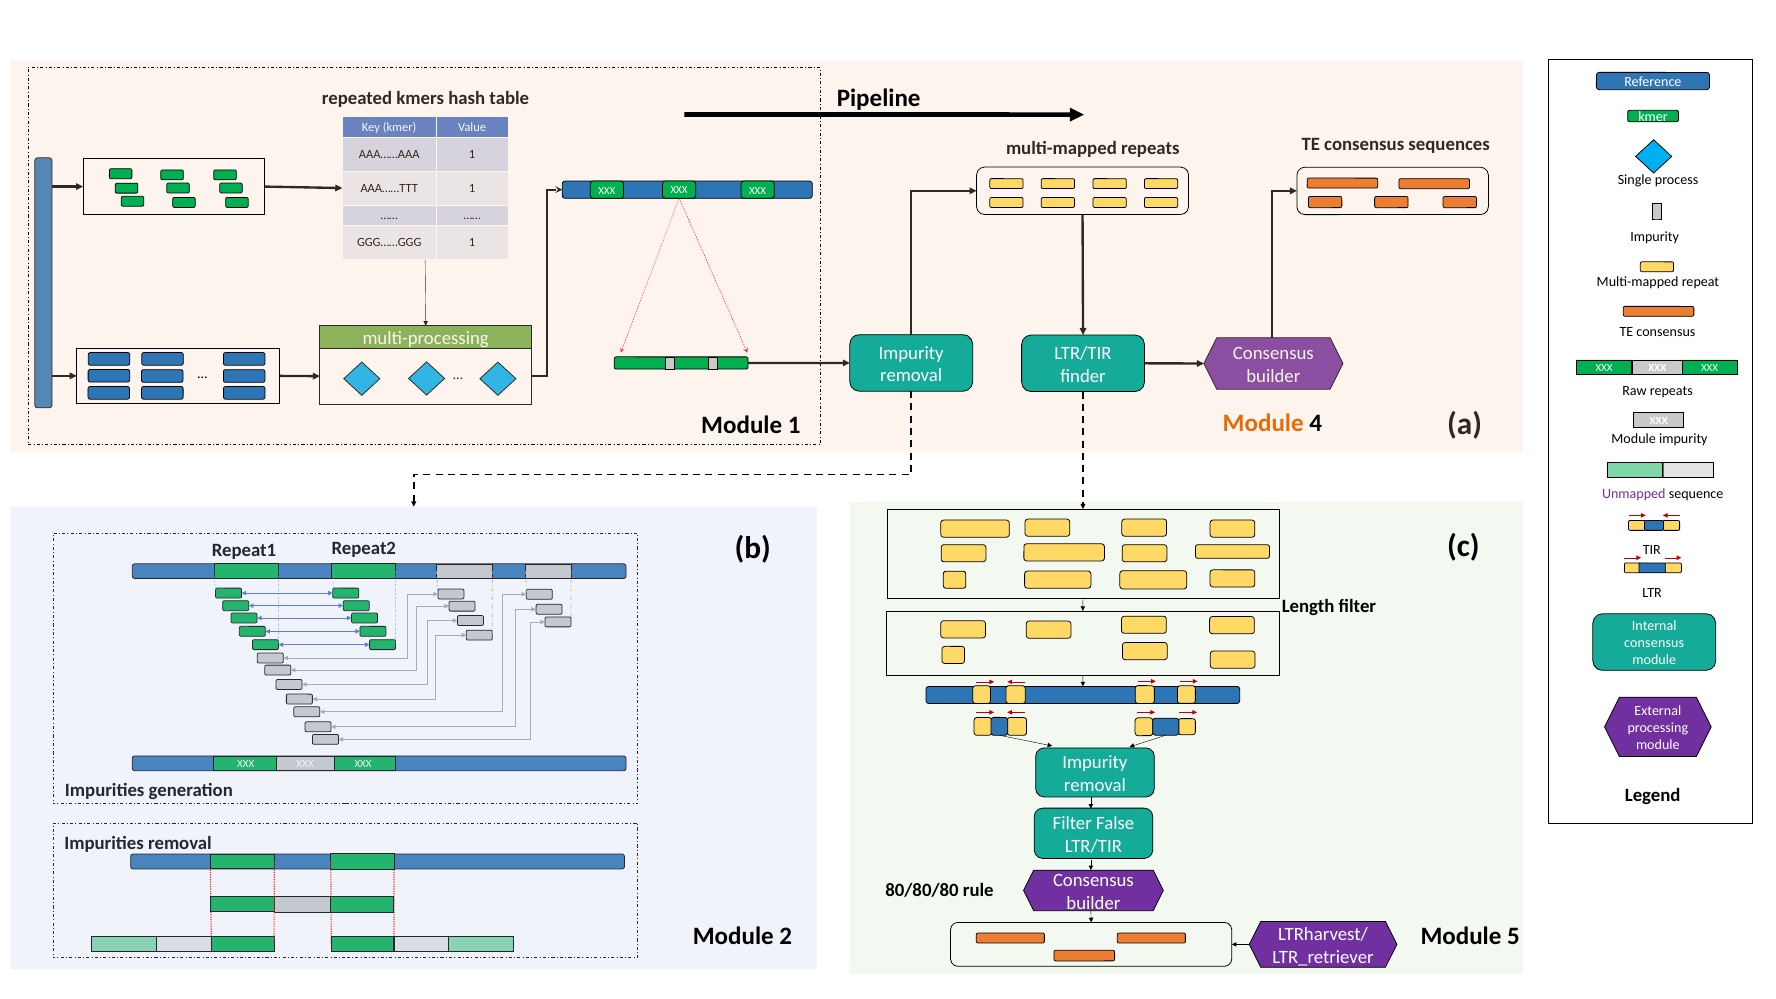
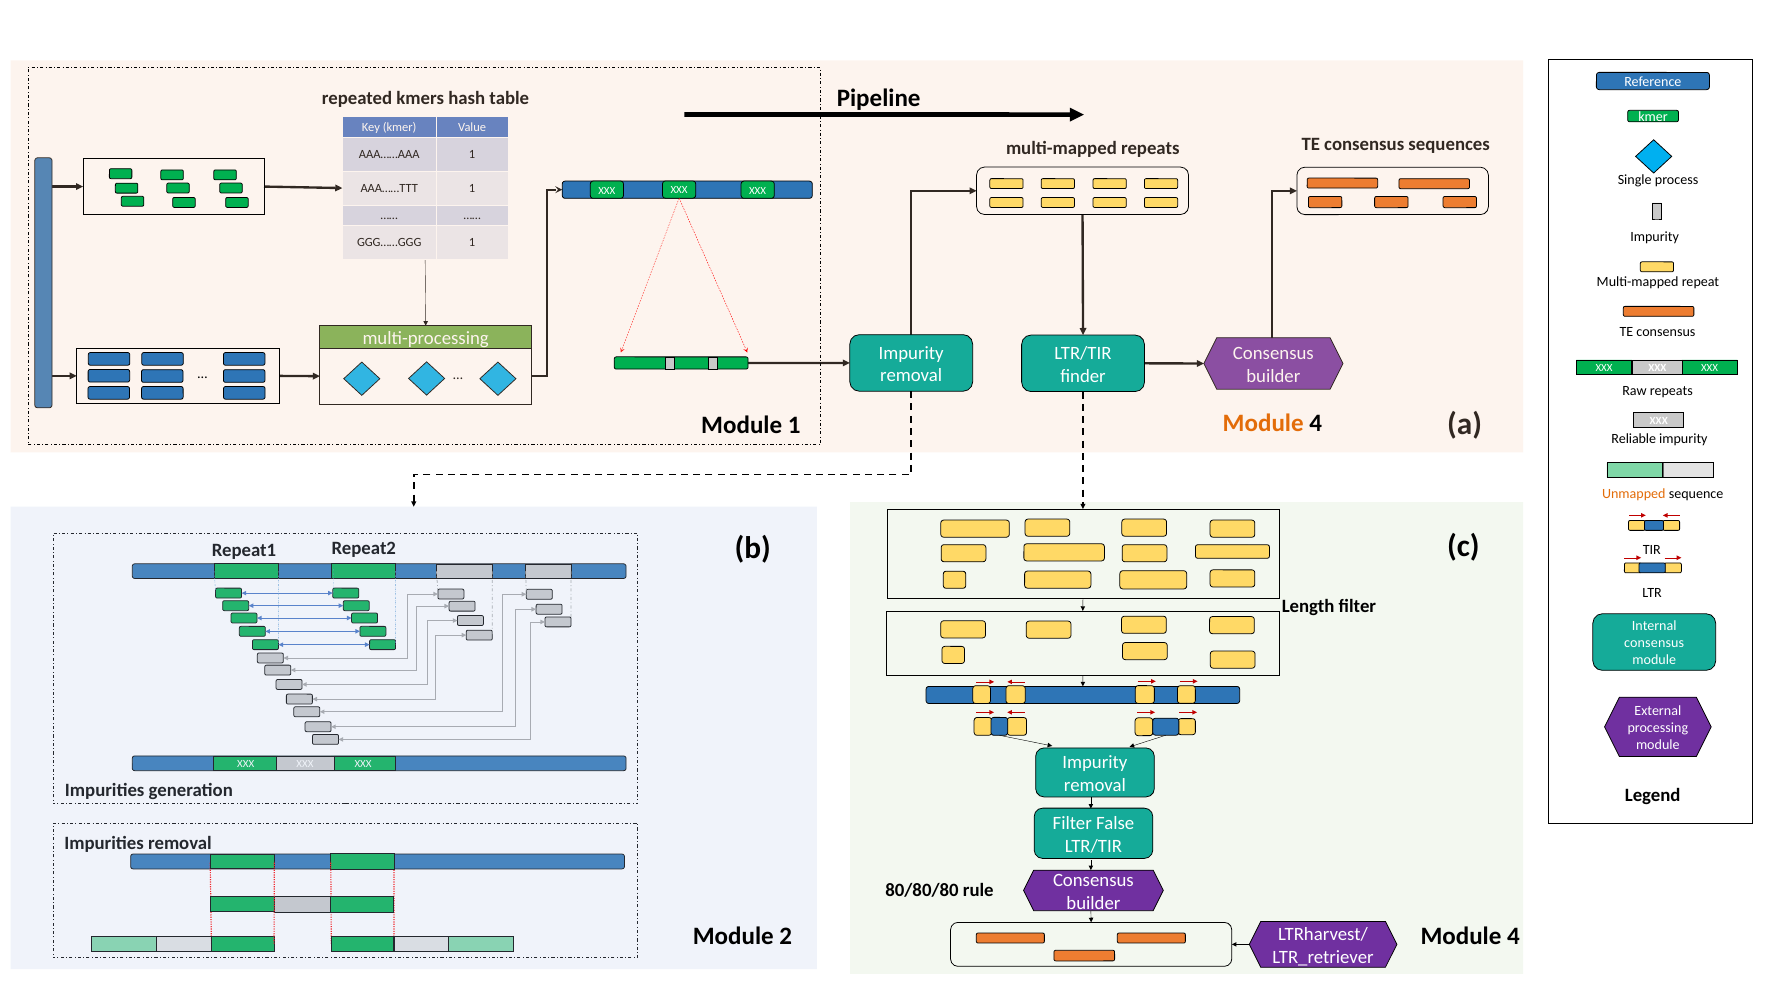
Module at (1634, 438): Module -> Reliable
Unmapped colour: purple -> orange
5 at (1513, 936): 5 -> 4
